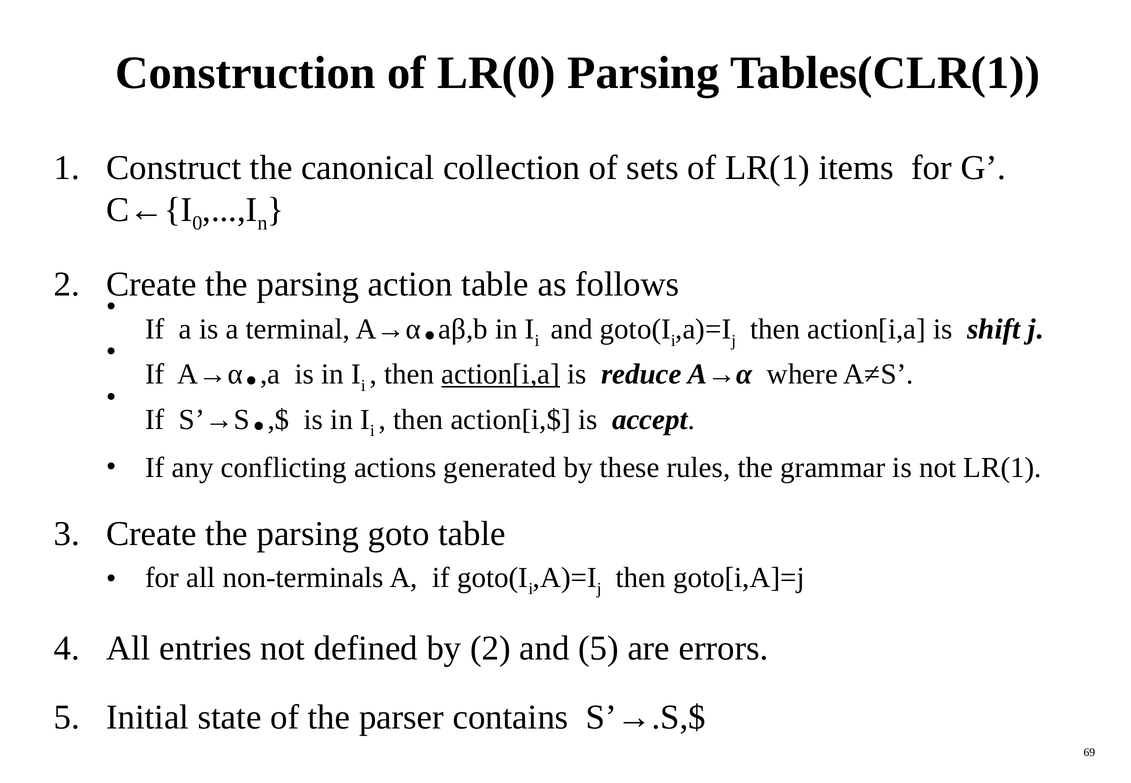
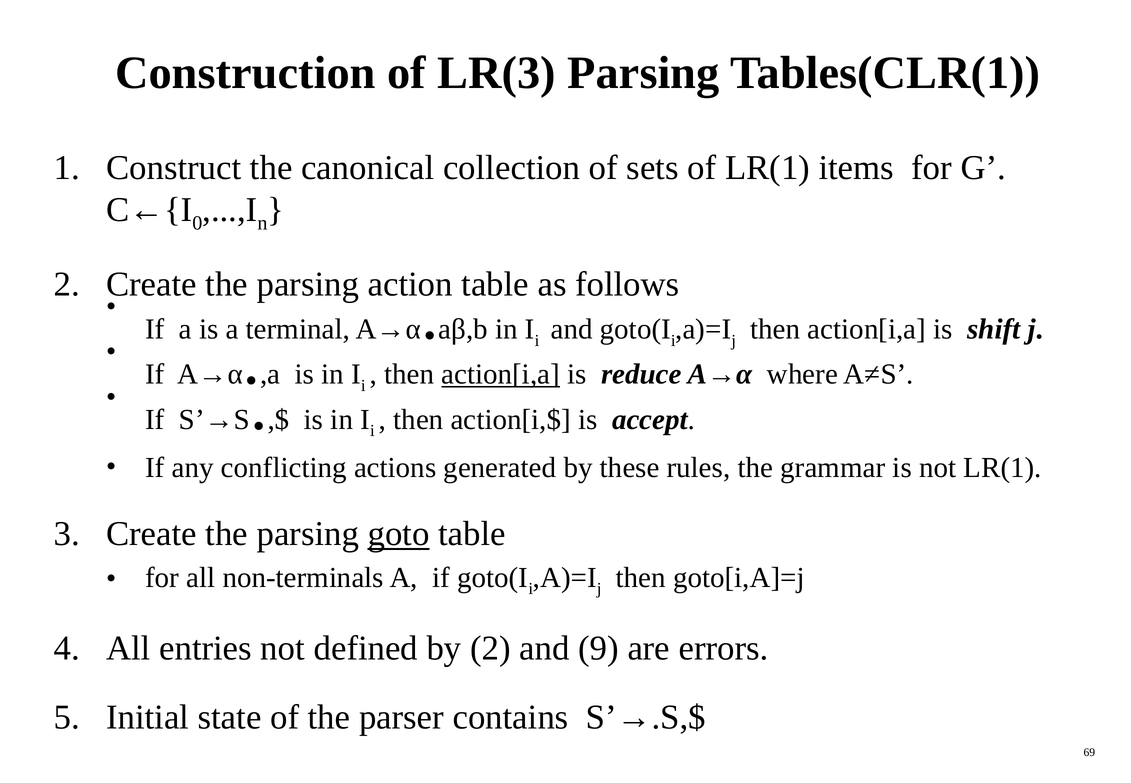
LR(0: LR(0 -> LR(3
goto underline: none -> present
and 5: 5 -> 9
